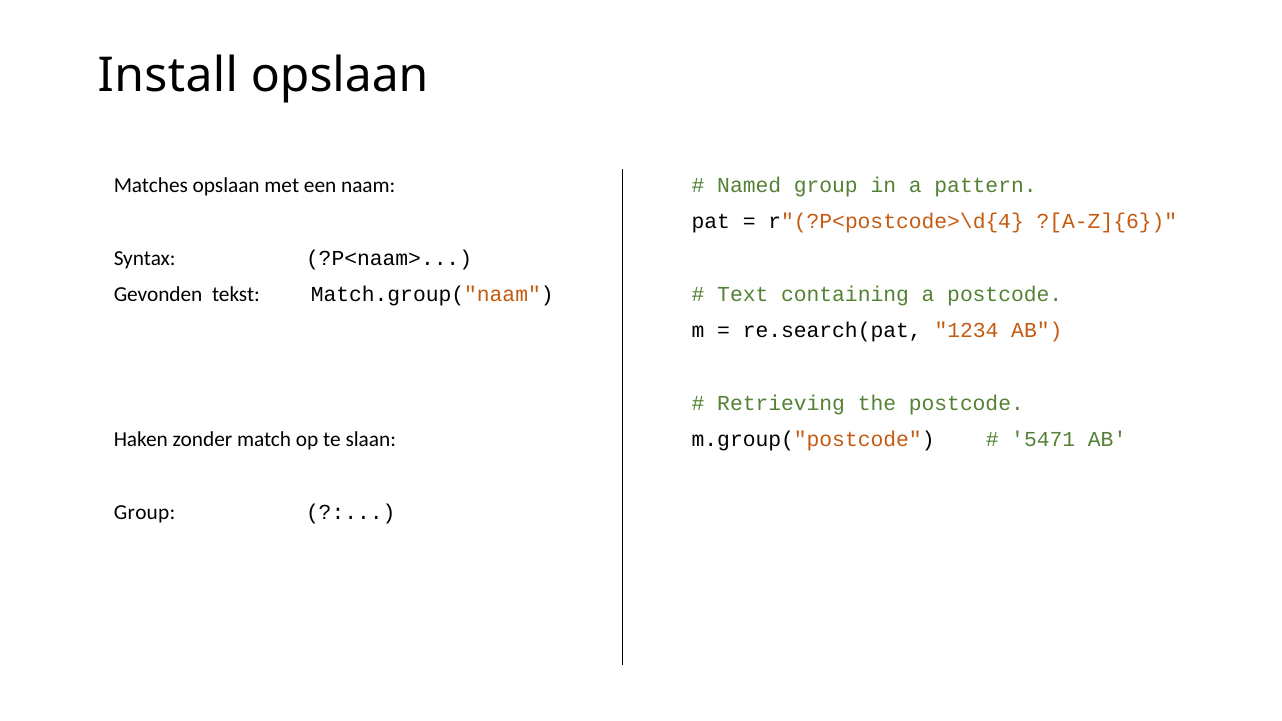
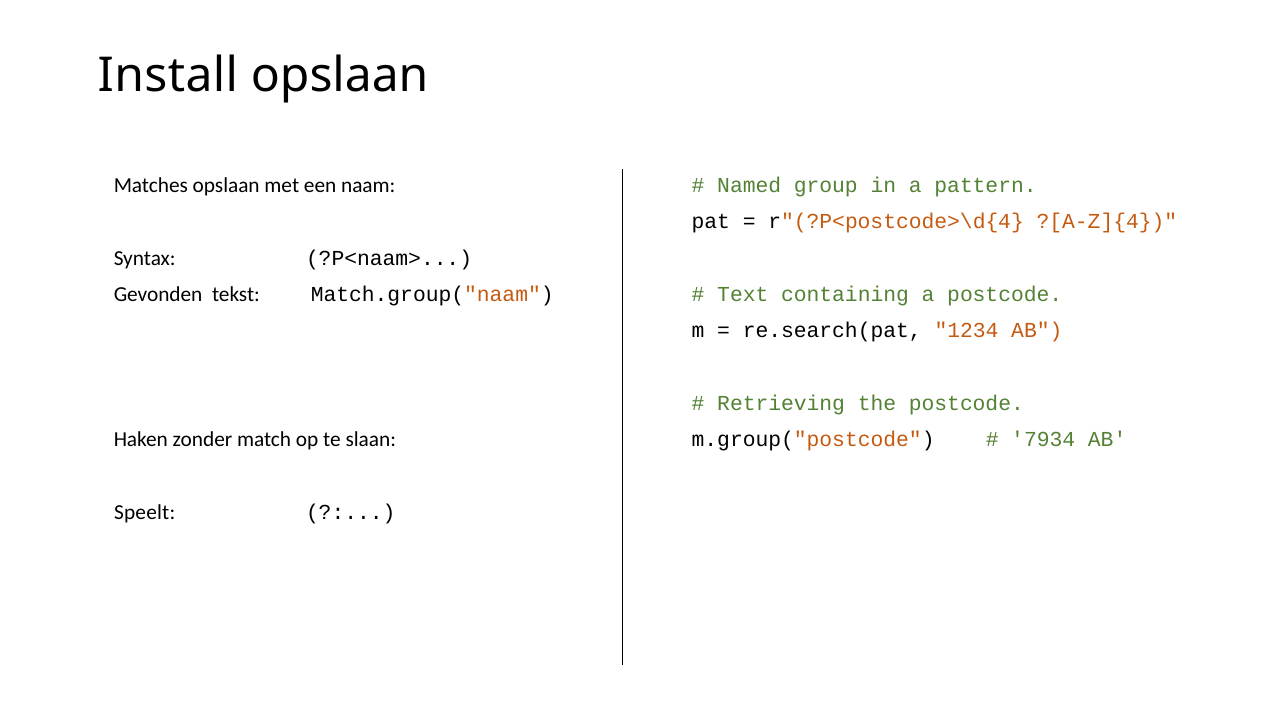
?[A-Z]{6: ?[A-Z]{6 -> ?[A-Z]{4
5471: 5471 -> 7934
Group at (145, 513): Group -> Speelt
